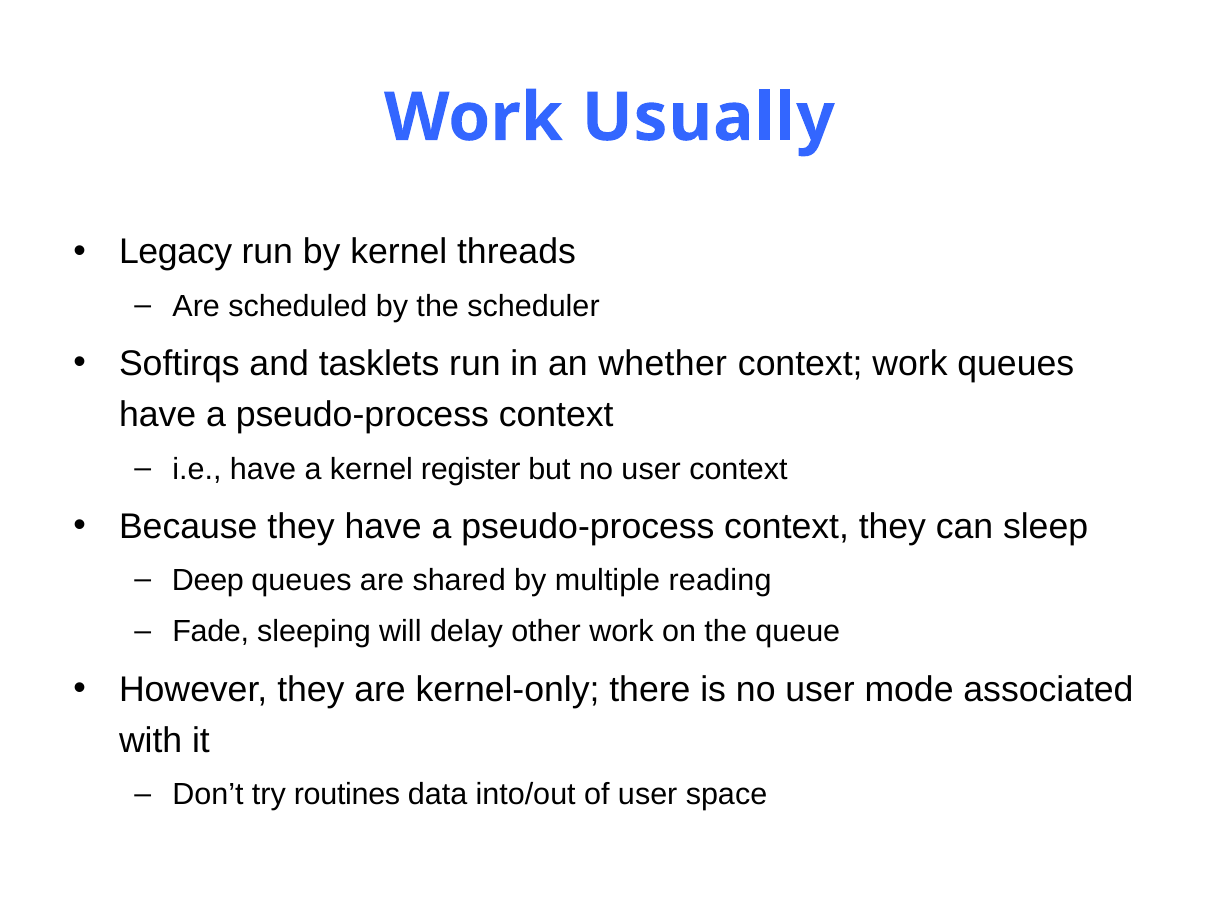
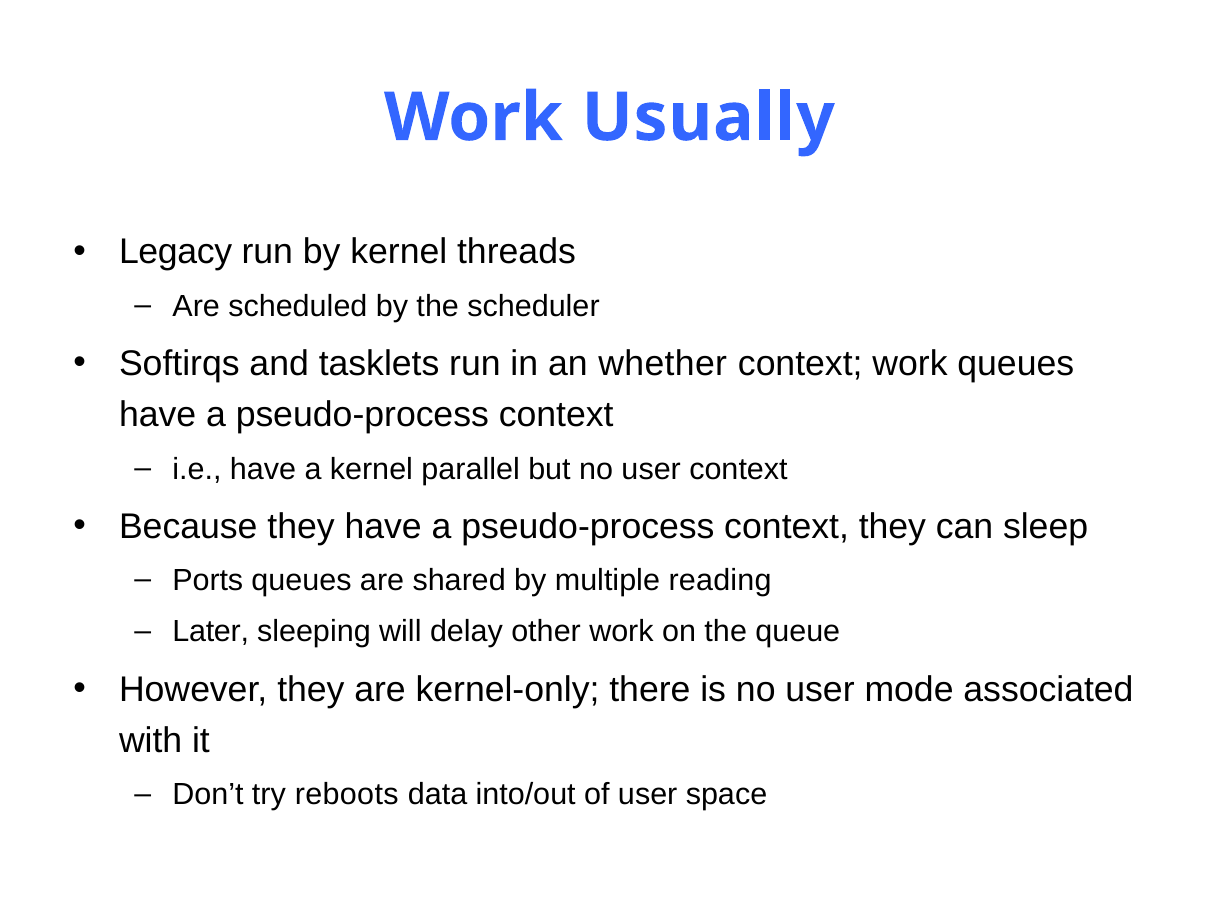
register: register -> parallel
Deep: Deep -> Ports
Fade: Fade -> Later
routines: routines -> reboots
